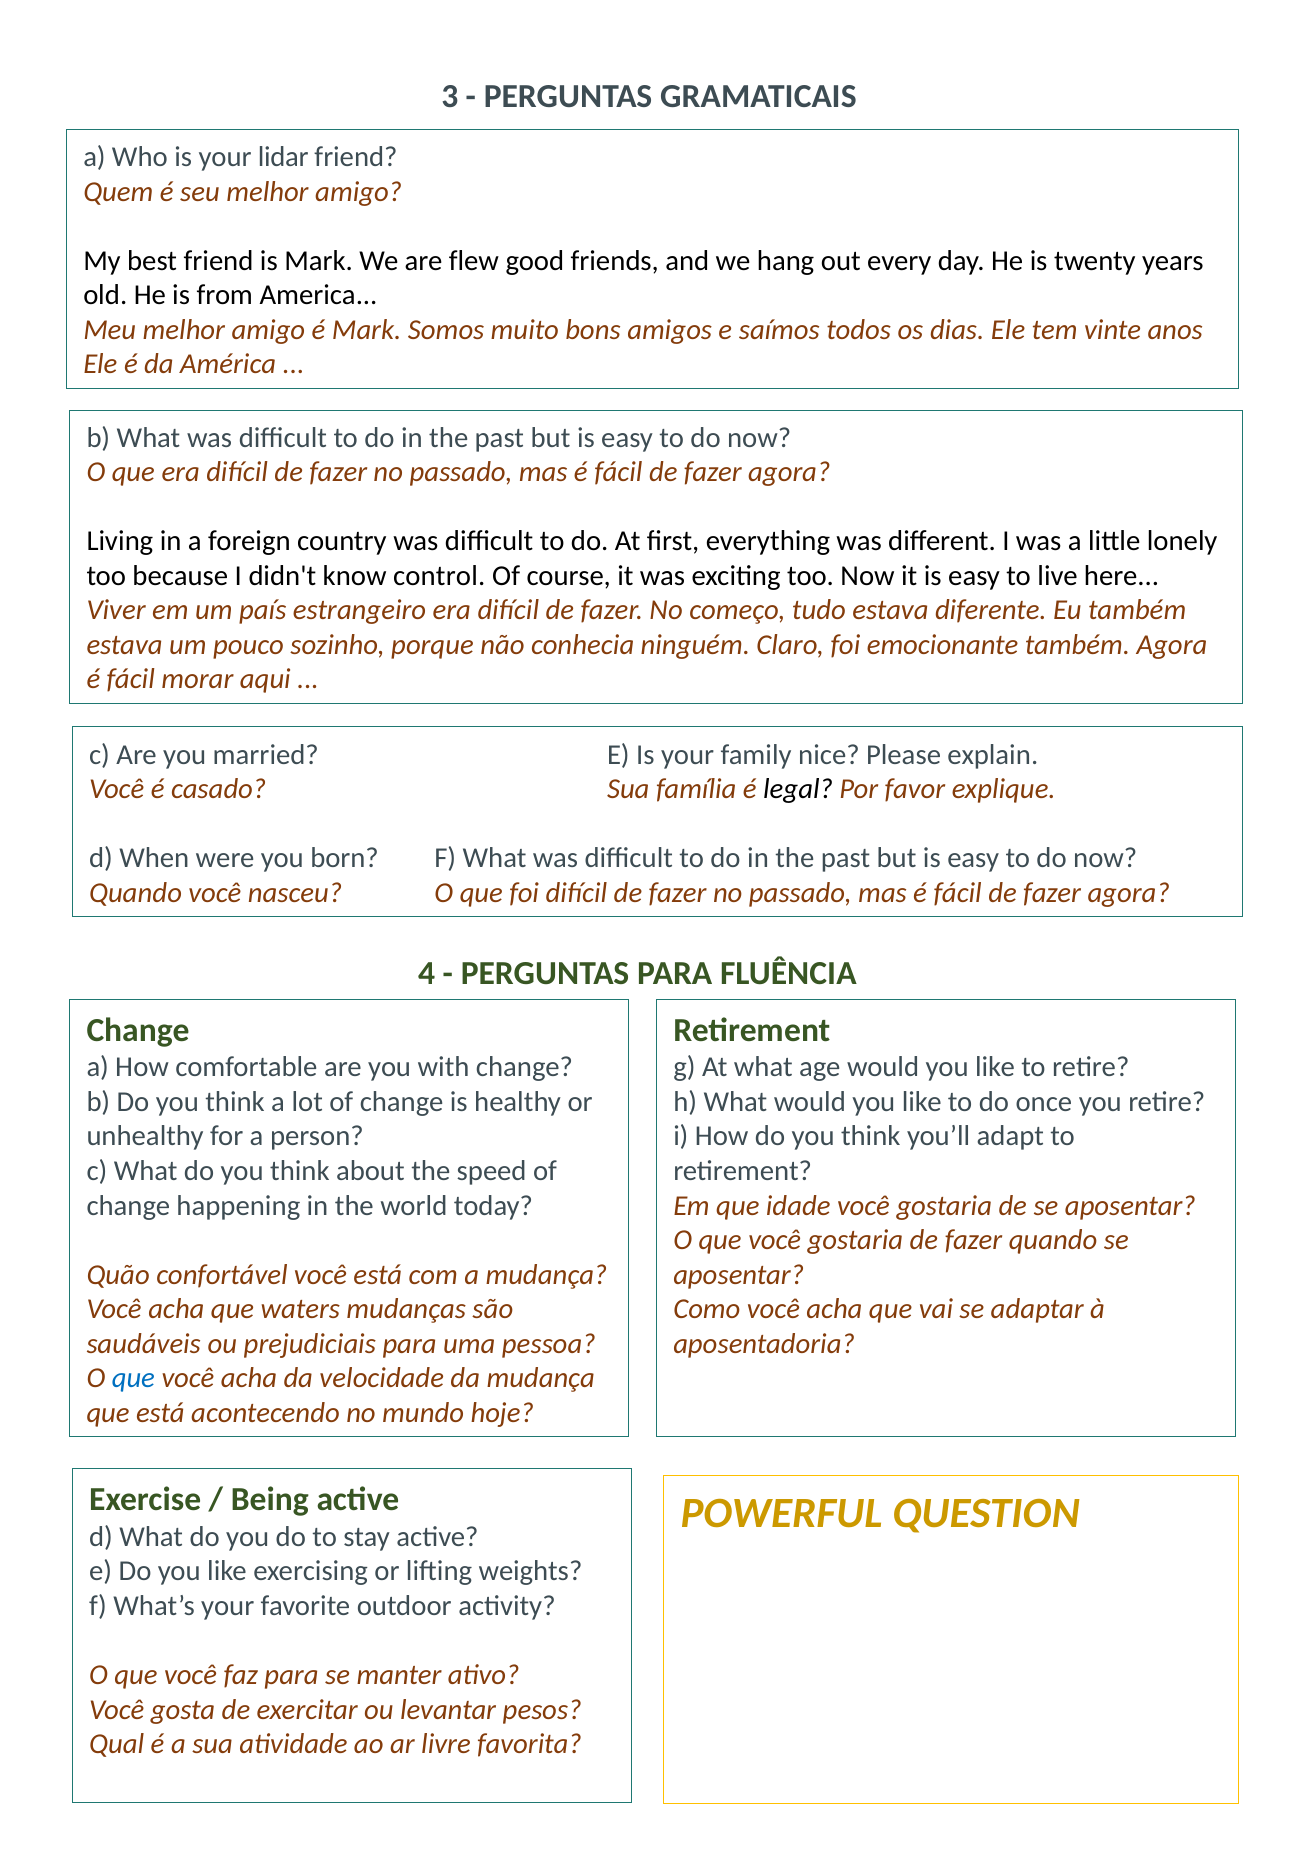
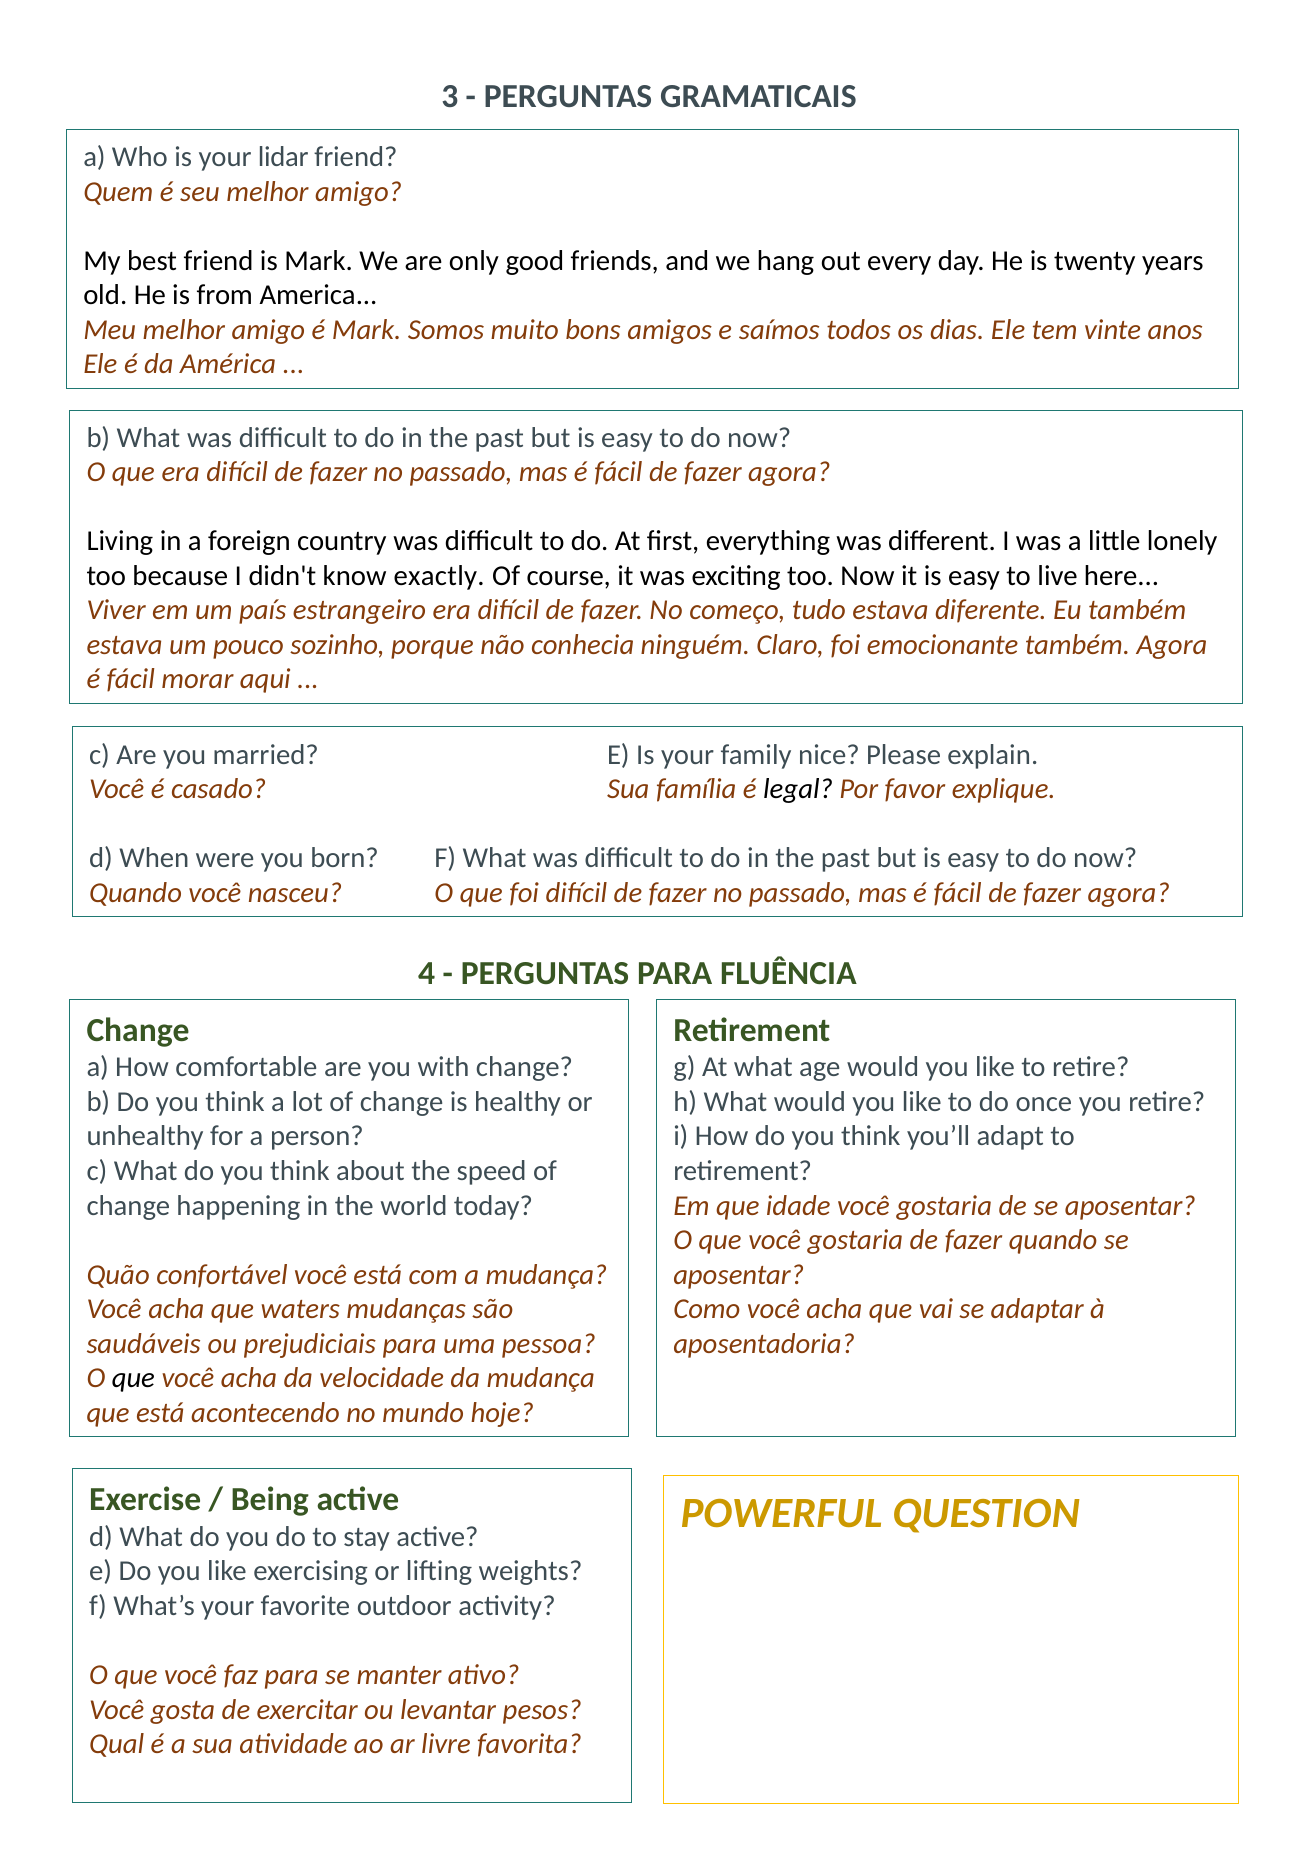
flew: flew -> only
control: control -> exactly
que at (133, 1379) colour: blue -> black
